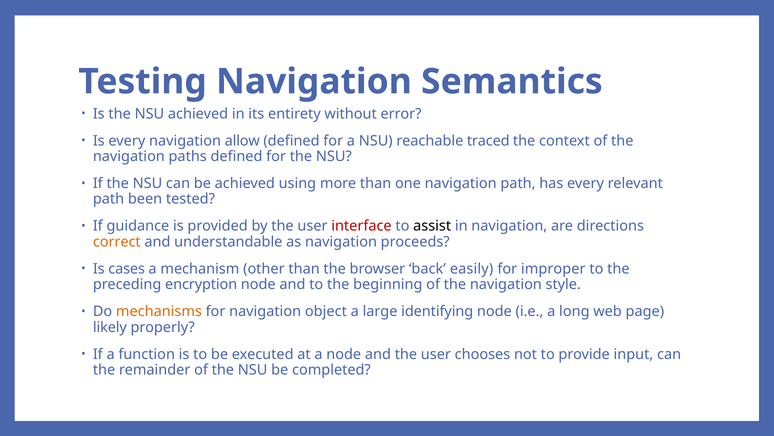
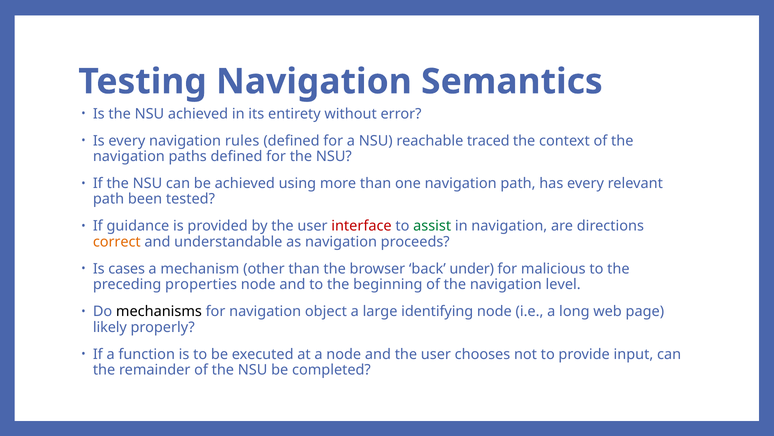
allow: allow -> rules
assist colour: black -> green
easily: easily -> under
improper: improper -> malicious
encryption: encryption -> properties
style: style -> level
mechanisms colour: orange -> black
